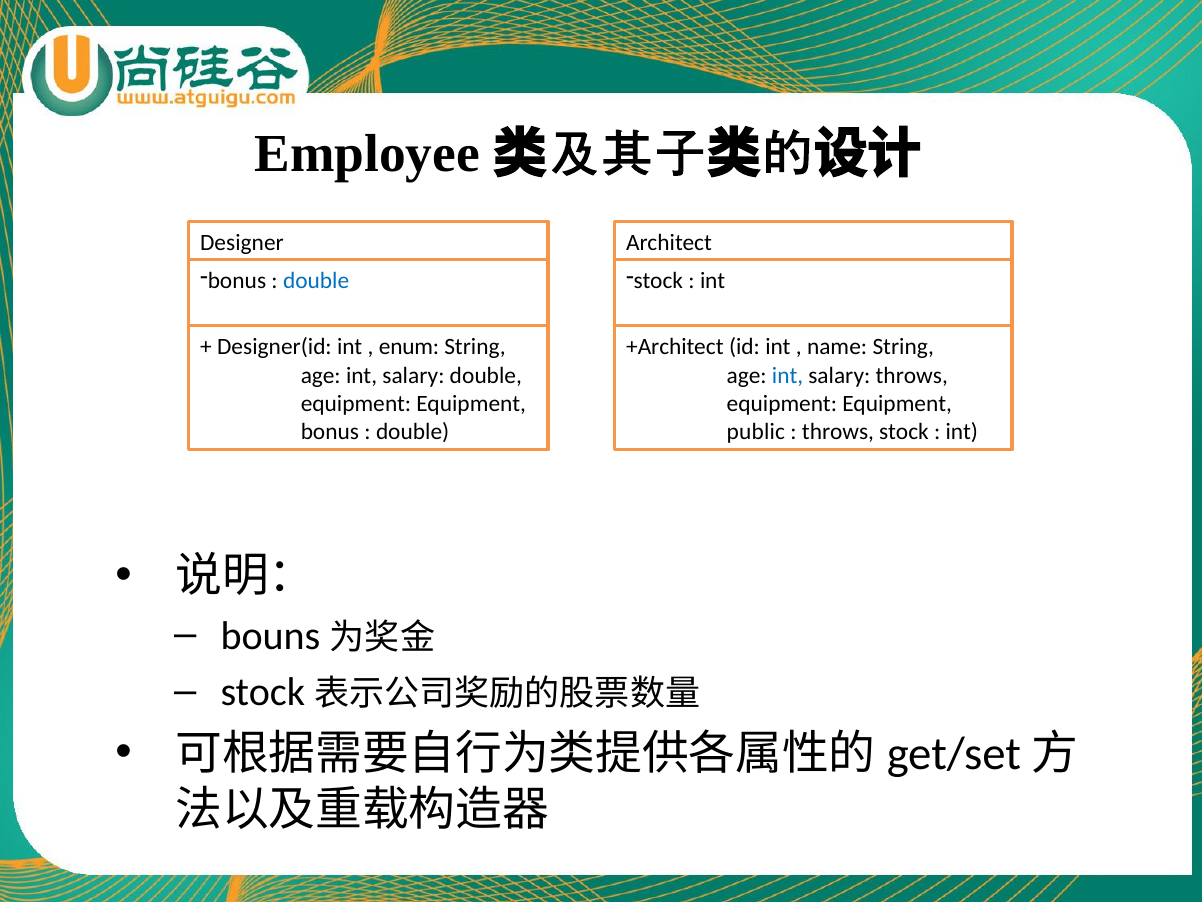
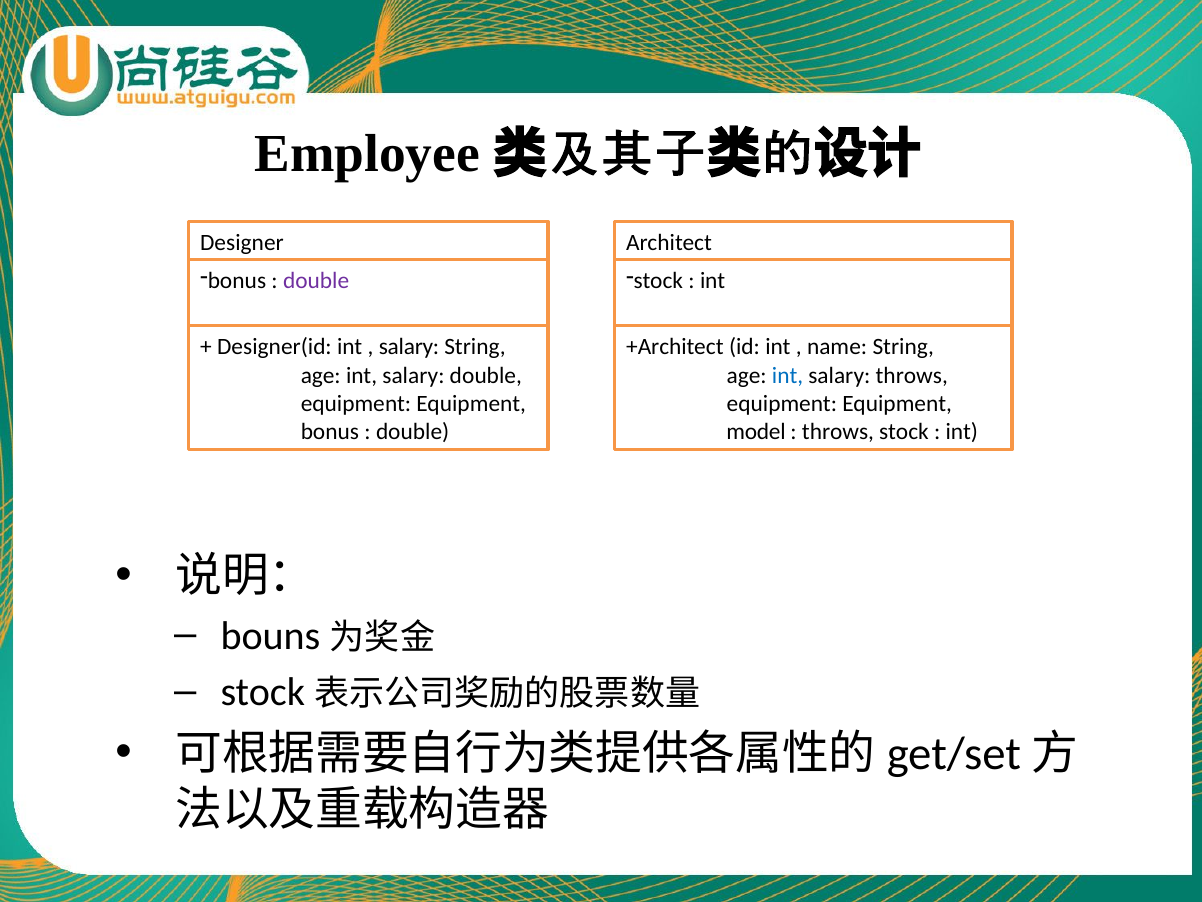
double at (316, 281) colour: blue -> purple
enum at (409, 347): enum -> salary
public: public -> model
